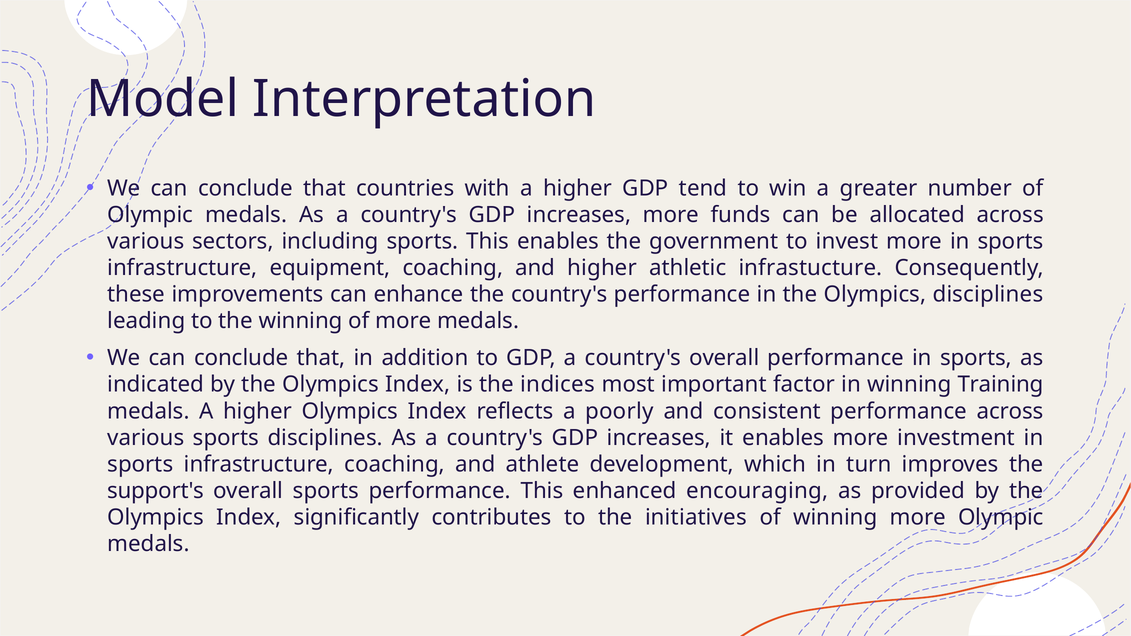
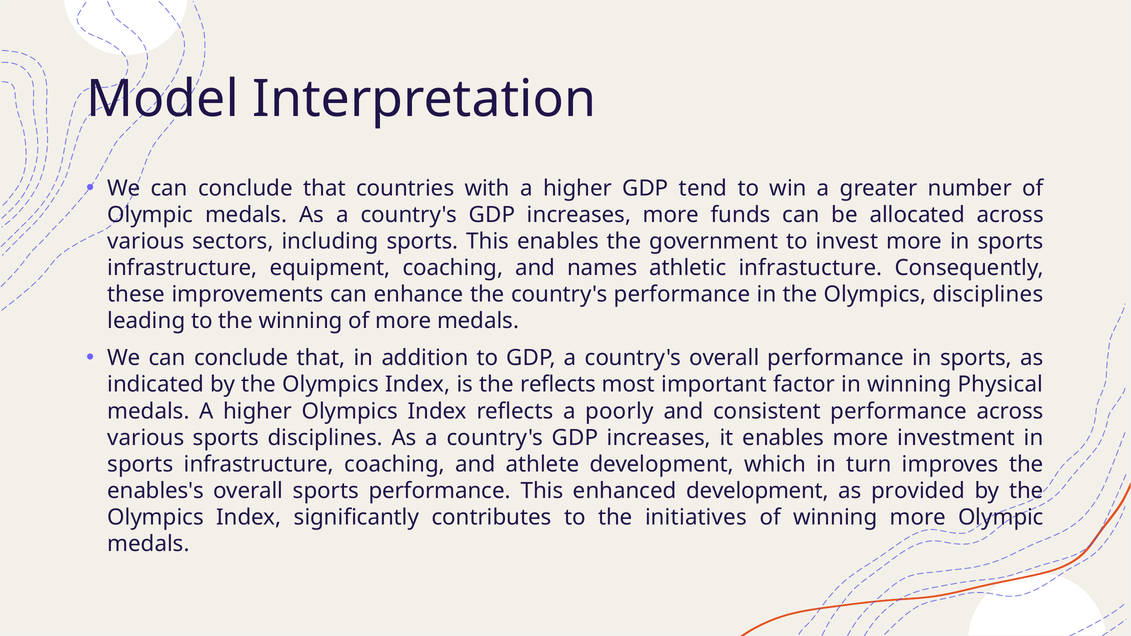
and higher: higher -> names
the indices: indices -> reflects
Training: Training -> Physical
support's: support's -> enables's
enhanced encouraging: encouraging -> development
